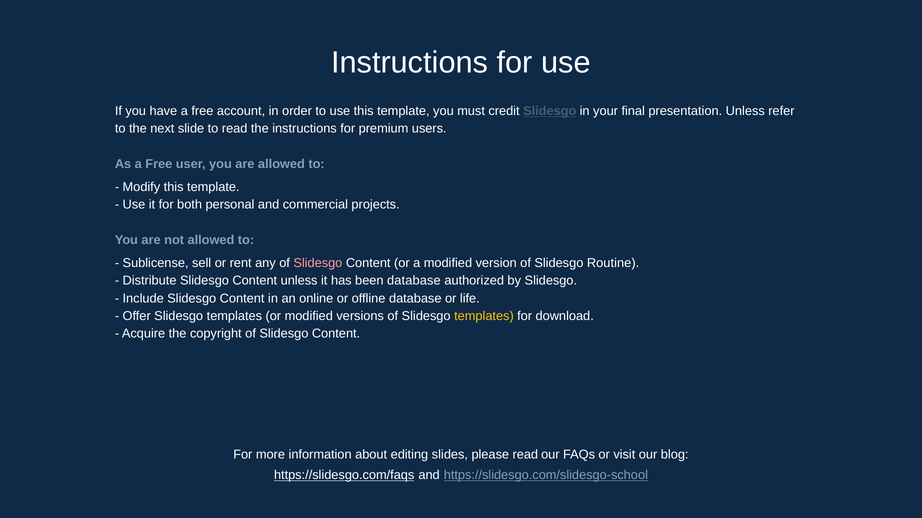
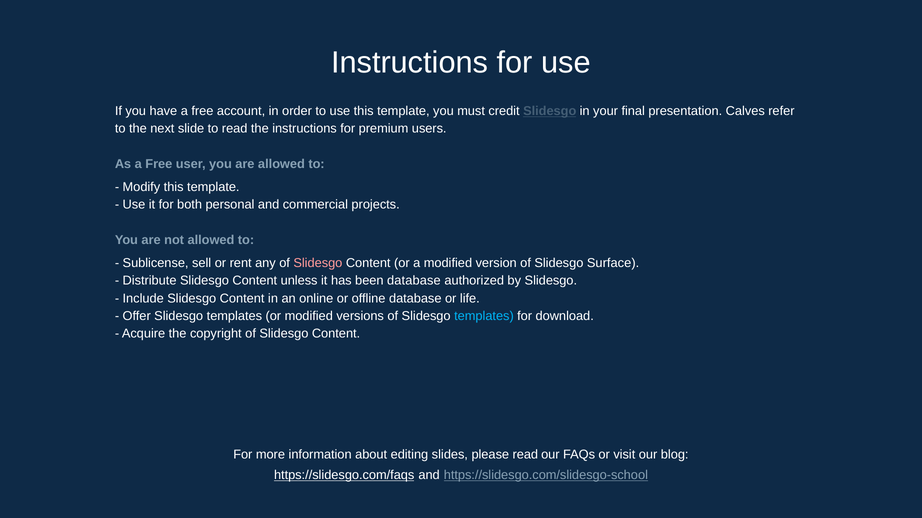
presentation Unless: Unless -> Calves
Routine: Routine -> Surface
templates at (484, 316) colour: yellow -> light blue
